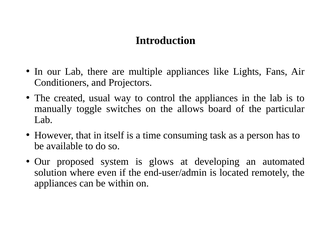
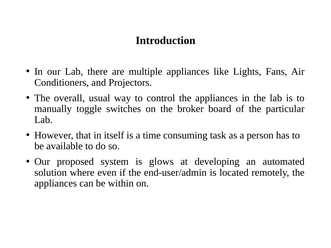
created: created -> overall
allows: allows -> broker
